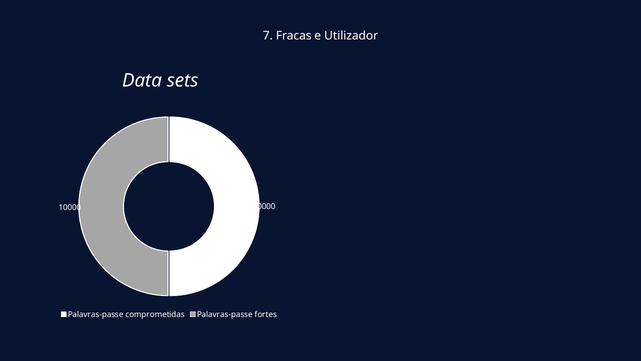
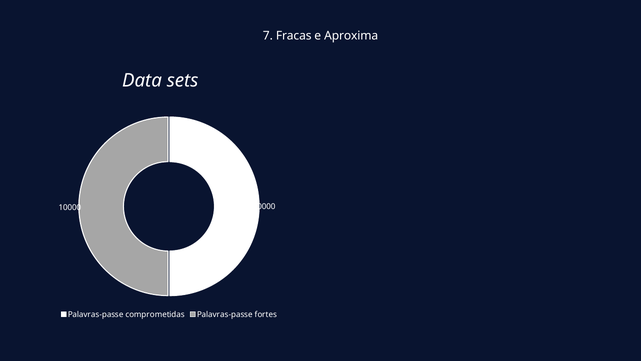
Utilizador: Utilizador -> Aproxima
